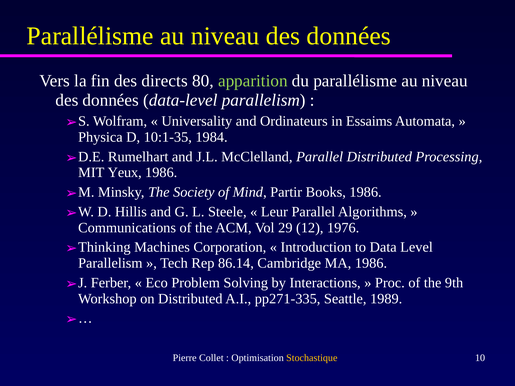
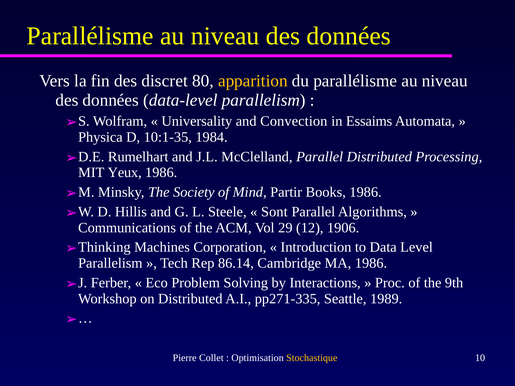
directs: directs -> discret
apparition colour: light green -> yellow
Ordinateurs: Ordinateurs -> Convection
Leur: Leur -> Sont
1976: 1976 -> 1906
